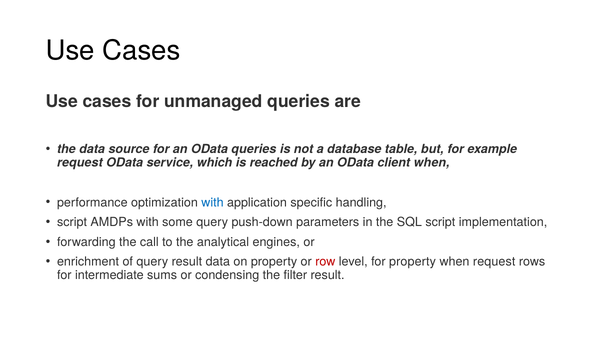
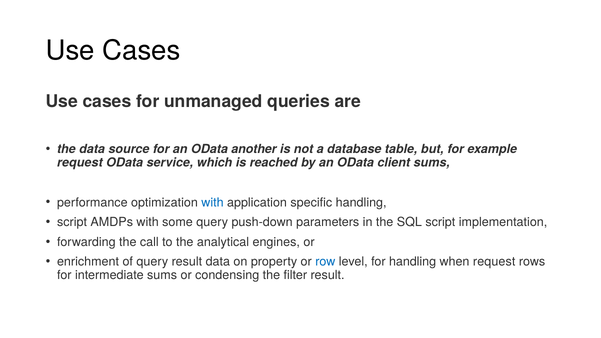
OData queries: queries -> another
client when: when -> sums
row colour: red -> blue
for property: property -> handling
